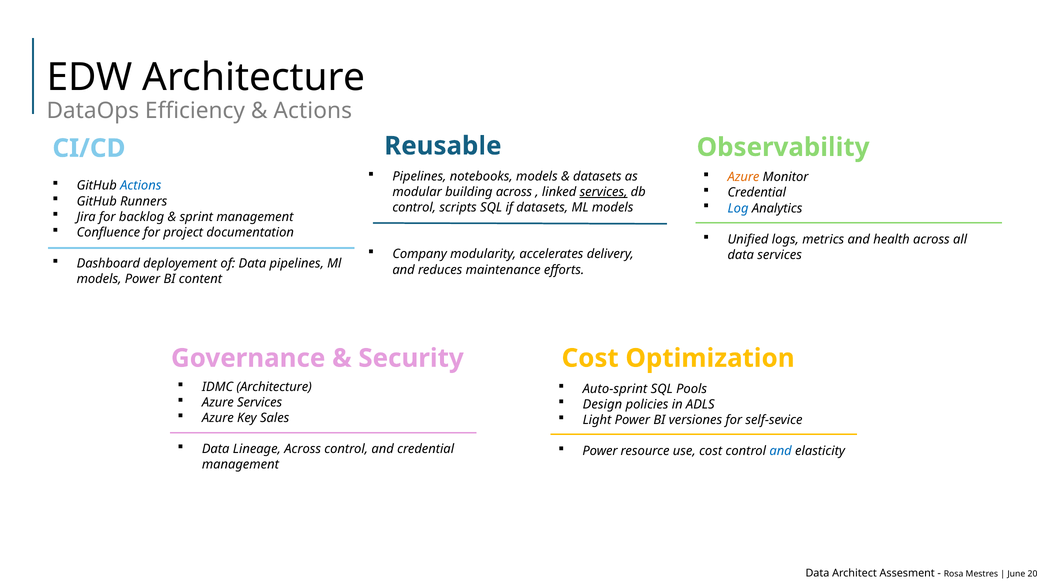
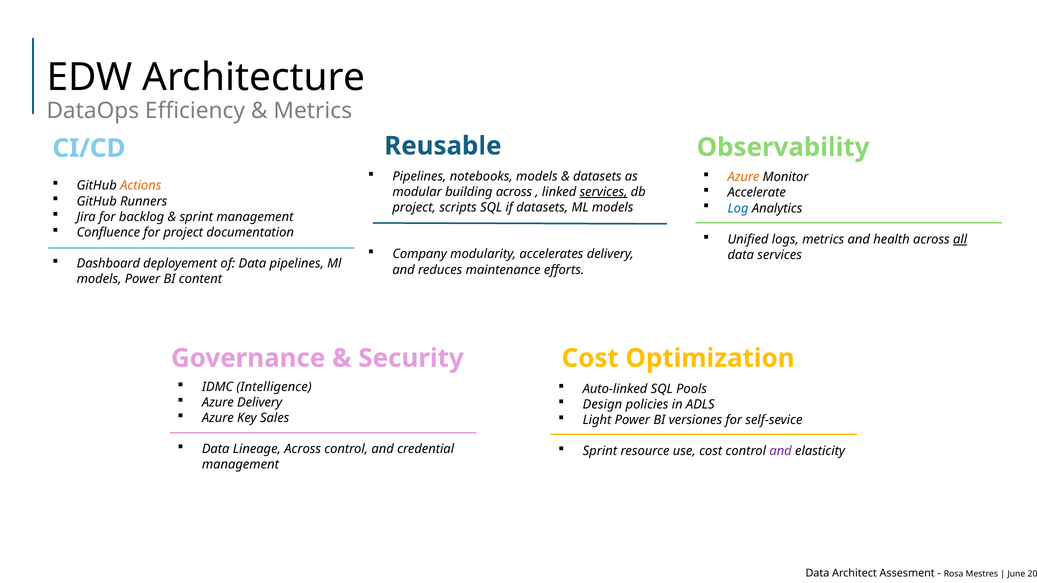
Actions at (313, 111): Actions -> Metrics
Actions at (141, 186) colour: blue -> orange
Credential at (757, 193): Credential -> Accelerate
control at (414, 208): control -> project
all underline: none -> present
IDMC Architecture: Architecture -> Intelligence
Auto-sprint: Auto-sprint -> Auto-linked
Azure Services: Services -> Delivery
Power at (600, 451): Power -> Sprint
and at (781, 451) colour: blue -> purple
